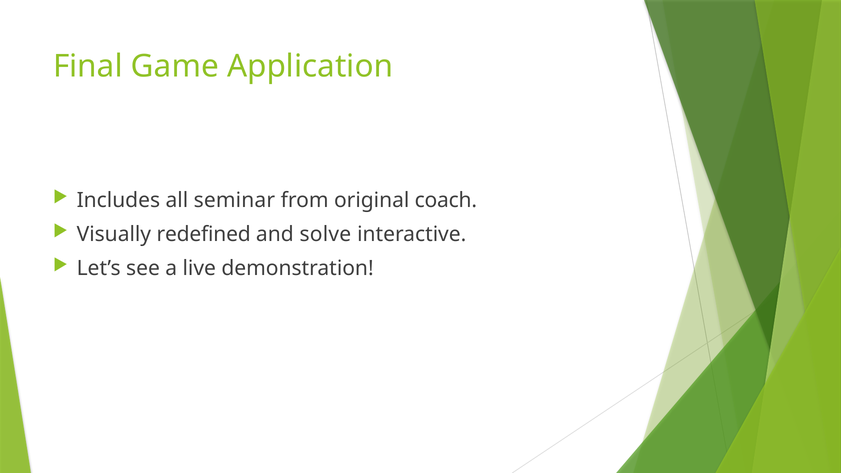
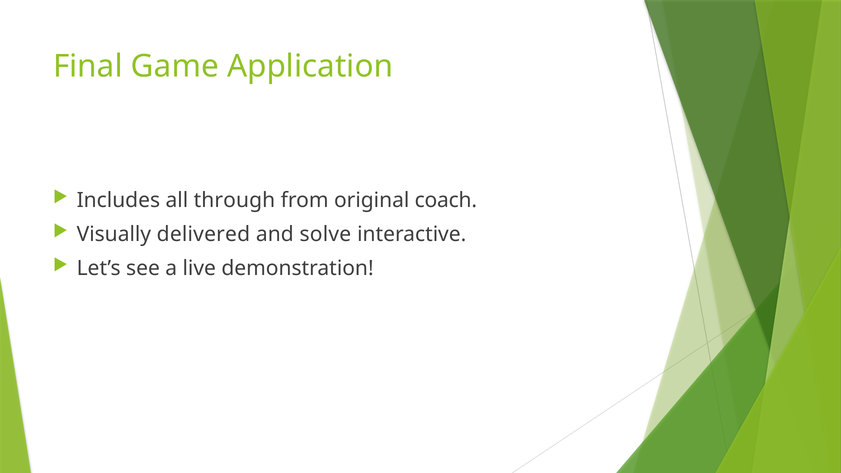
seminar: seminar -> through
redefined: redefined -> delivered
